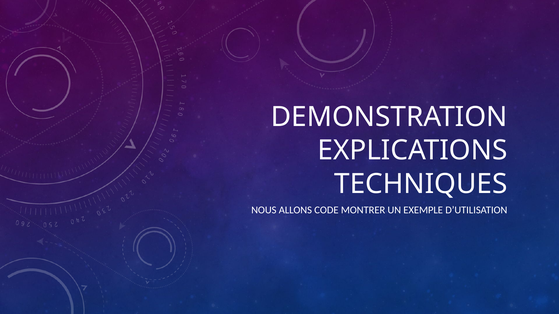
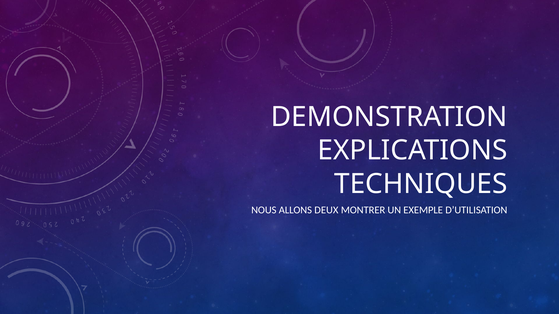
CODE: CODE -> DEUX
